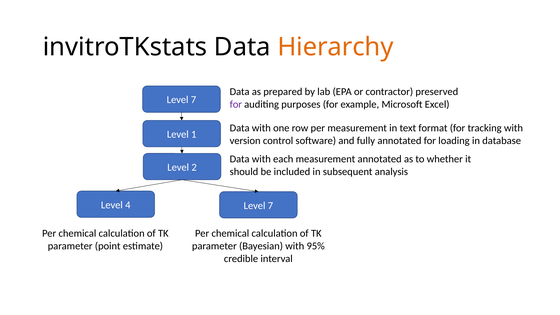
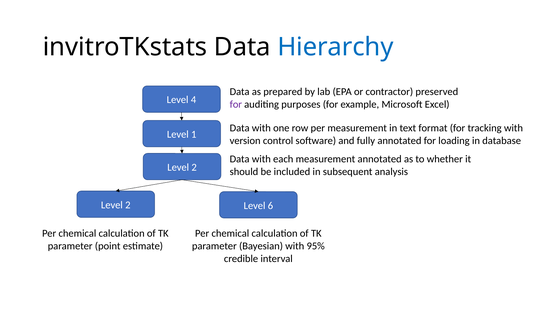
Hierarchy colour: orange -> blue
7 at (194, 100): 7 -> 4
4 at (128, 205): 4 -> 2
7 at (270, 206): 7 -> 6
